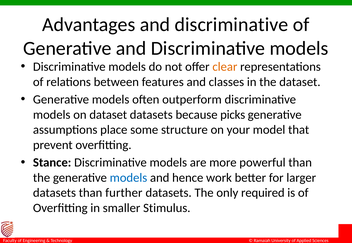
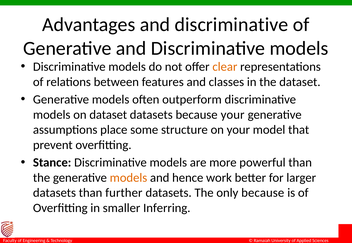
because picks: picks -> your
models at (128, 178) colour: blue -> orange
only required: required -> because
Stimulus: Stimulus -> Inferring
